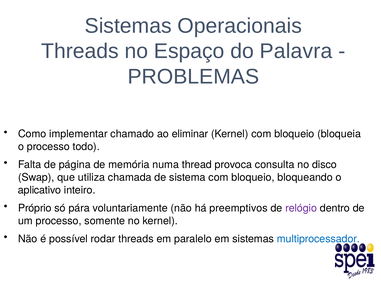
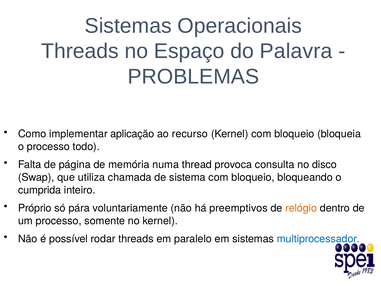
chamado: chamado -> aplicação
eliminar: eliminar -> recurso
aplicativo: aplicativo -> cumprida
relógio colour: purple -> orange
